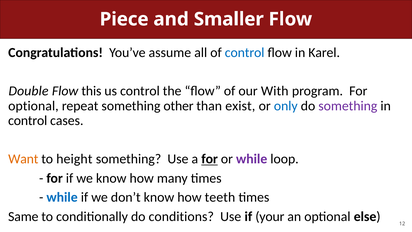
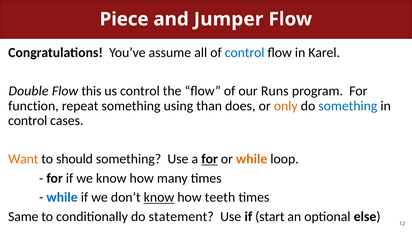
Smaller: Smaller -> Jumper
With: With -> Runs
optional at (33, 106): optional -> function
other: other -> using
exist: exist -> does
only colour: blue -> orange
something at (348, 106) colour: purple -> blue
height: height -> should
while at (252, 159) colour: purple -> orange
know at (159, 197) underline: none -> present
conditions: conditions -> statement
your: your -> start
